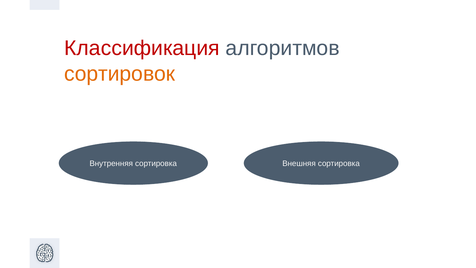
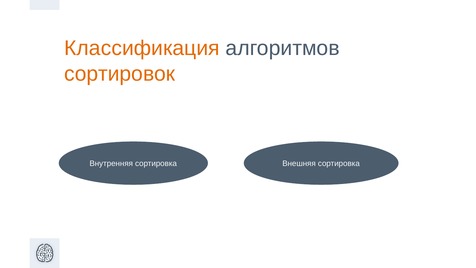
Классификация colour: red -> orange
